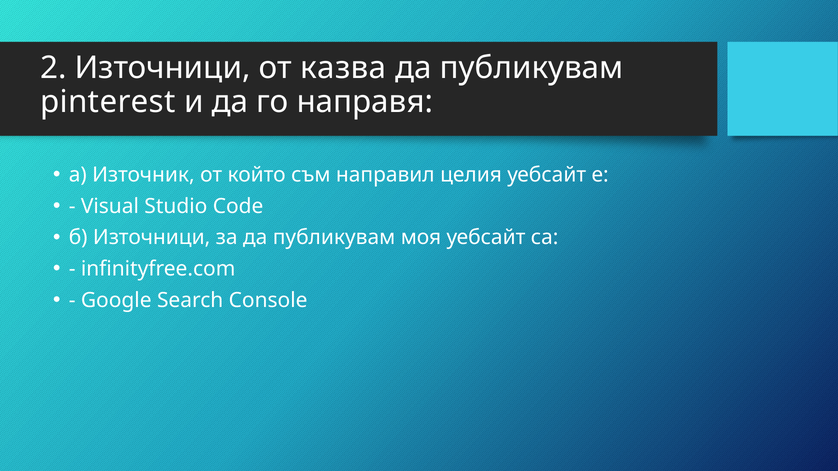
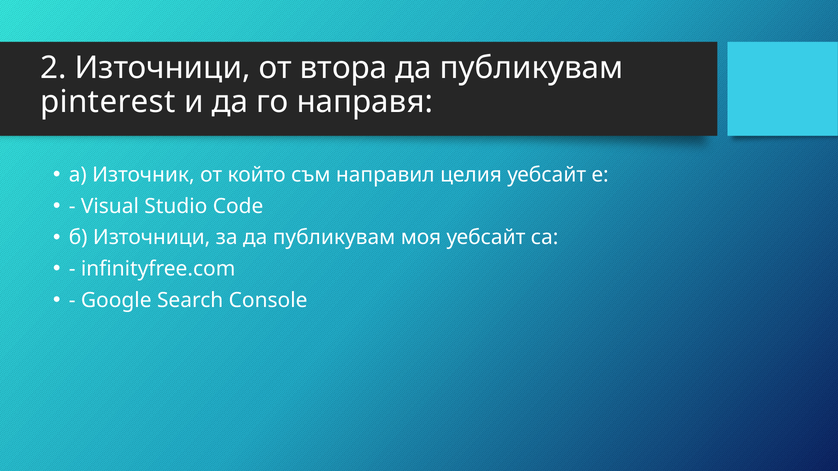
казва: казва -> втора
